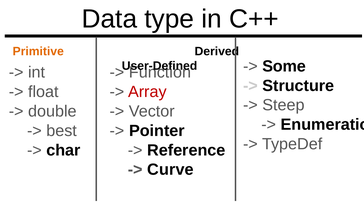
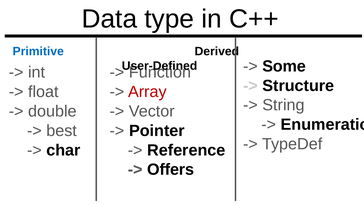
Primitive colour: orange -> blue
Steep: Steep -> String
Curve: Curve -> Offers
